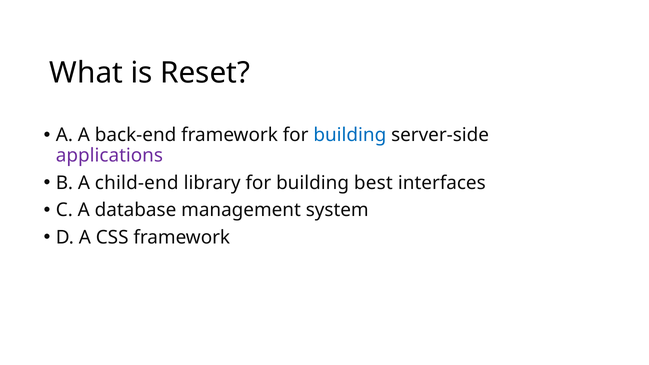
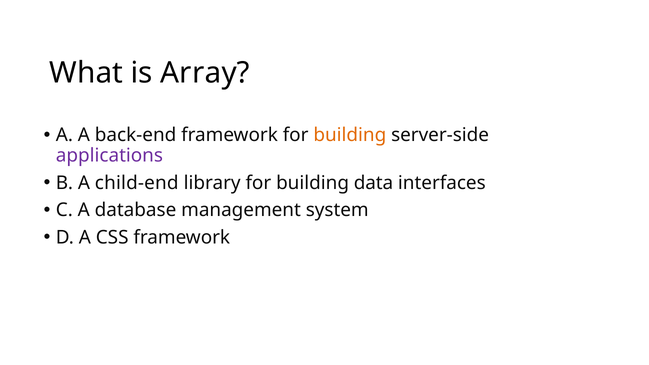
Reset: Reset -> Array
building at (350, 135) colour: blue -> orange
best: best -> data
